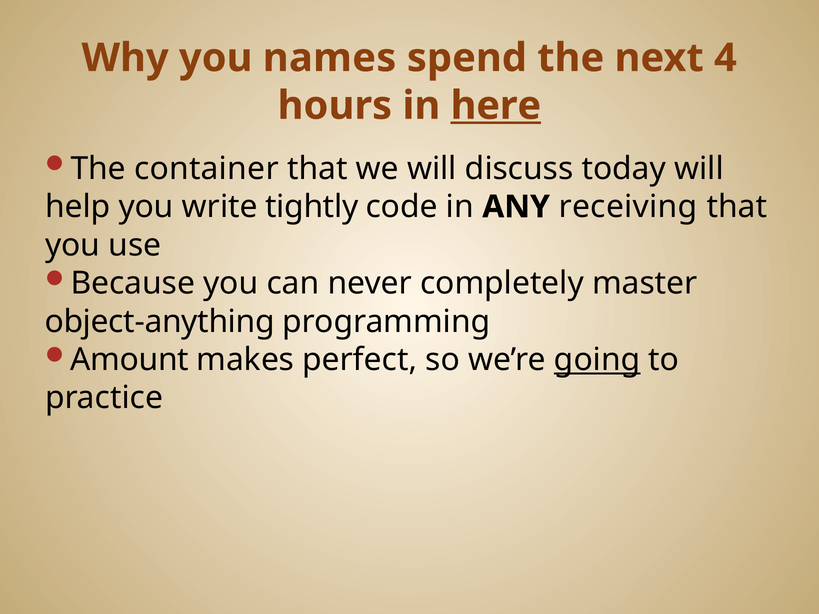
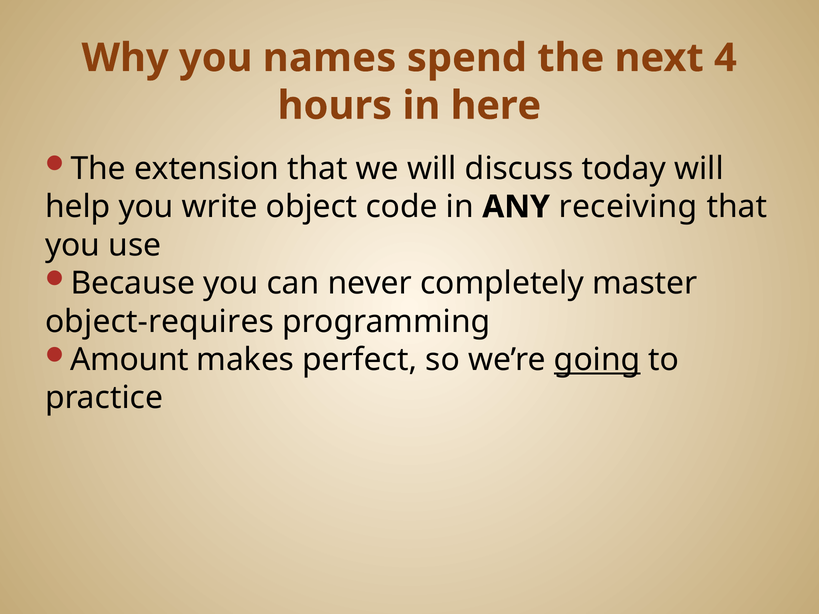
here underline: present -> none
container: container -> extension
tightly: tightly -> object
object-anything: object-anything -> object-requires
